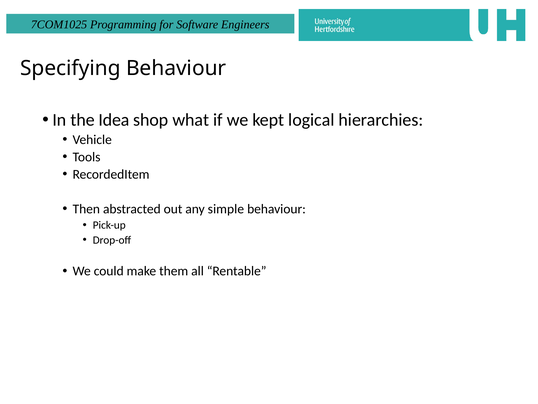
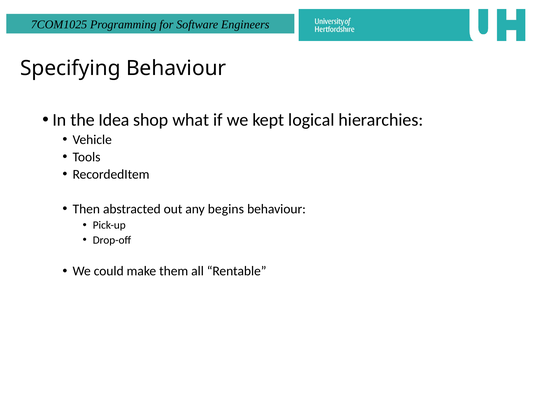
simple: simple -> begins
